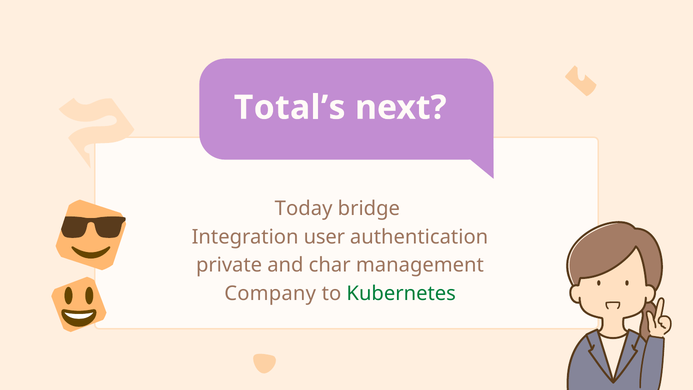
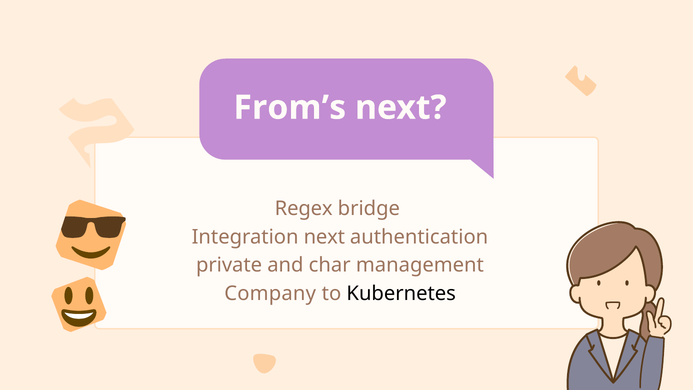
Total’s: Total’s -> From’s
Today: Today -> Regex
Integration user: user -> next
Kubernetes colour: green -> black
